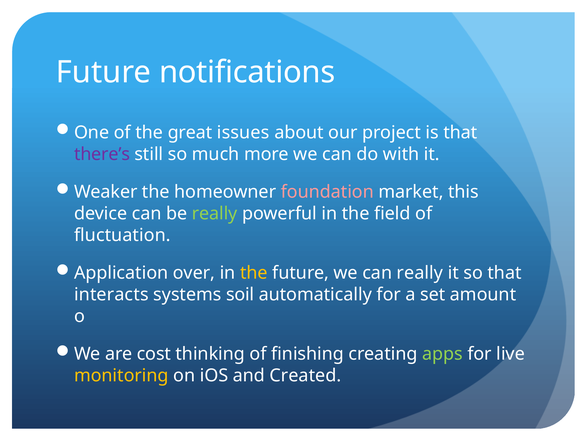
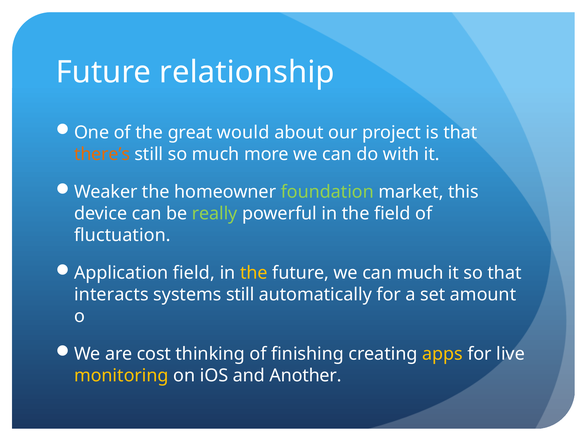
notifications: notifications -> relationship
issues: issues -> would
there’s colour: purple -> orange
foundation colour: pink -> light green
Application over: over -> field
can really: really -> much
systems soil: soil -> still
apps colour: light green -> yellow
Created: Created -> Another
